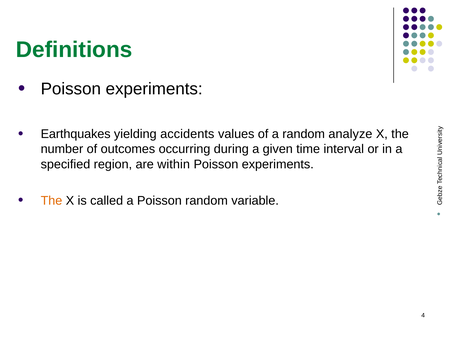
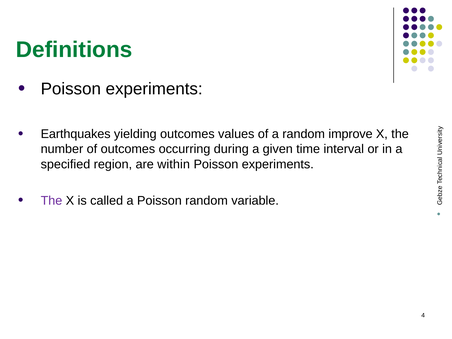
yielding accidents: accidents -> outcomes
analyze: analyze -> improve
The at (51, 201) colour: orange -> purple
